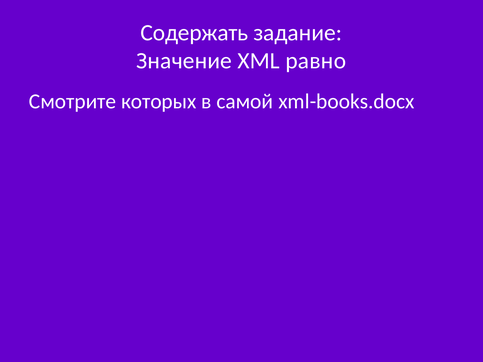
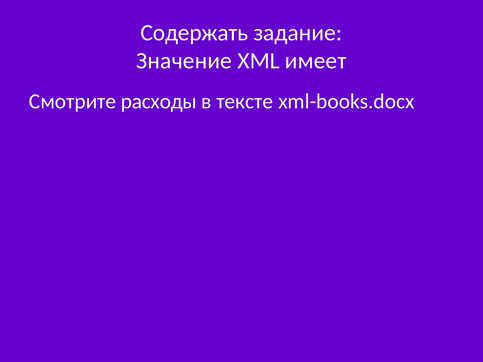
равно: равно -> имеет
которых: которых -> расходы
самой: самой -> тексте
